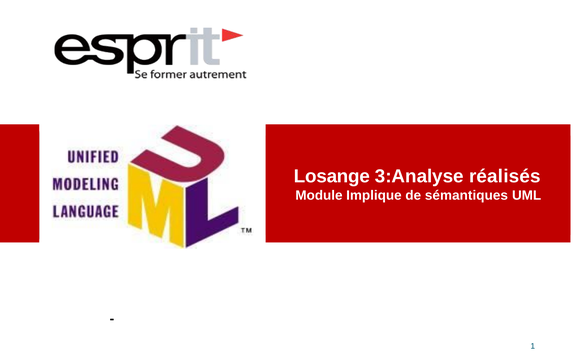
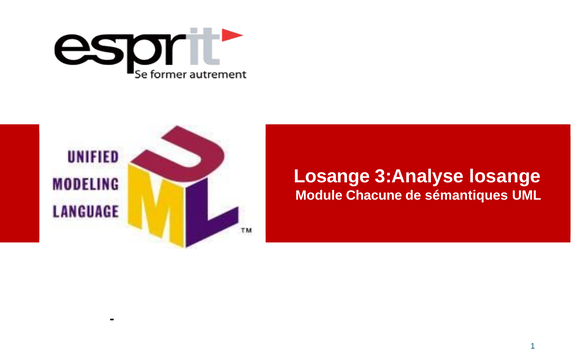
3:Analyse réalisés: réalisés -> losange
Implique: Implique -> Chacune
